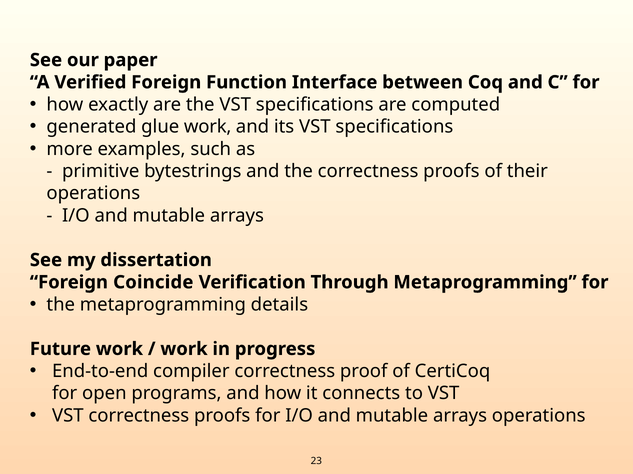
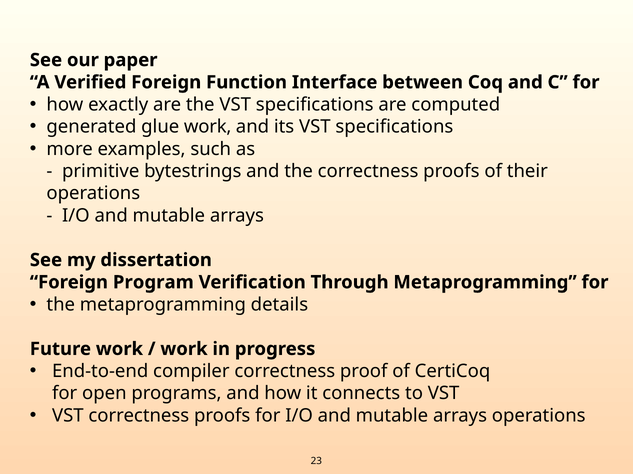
Coincide: Coincide -> Program
